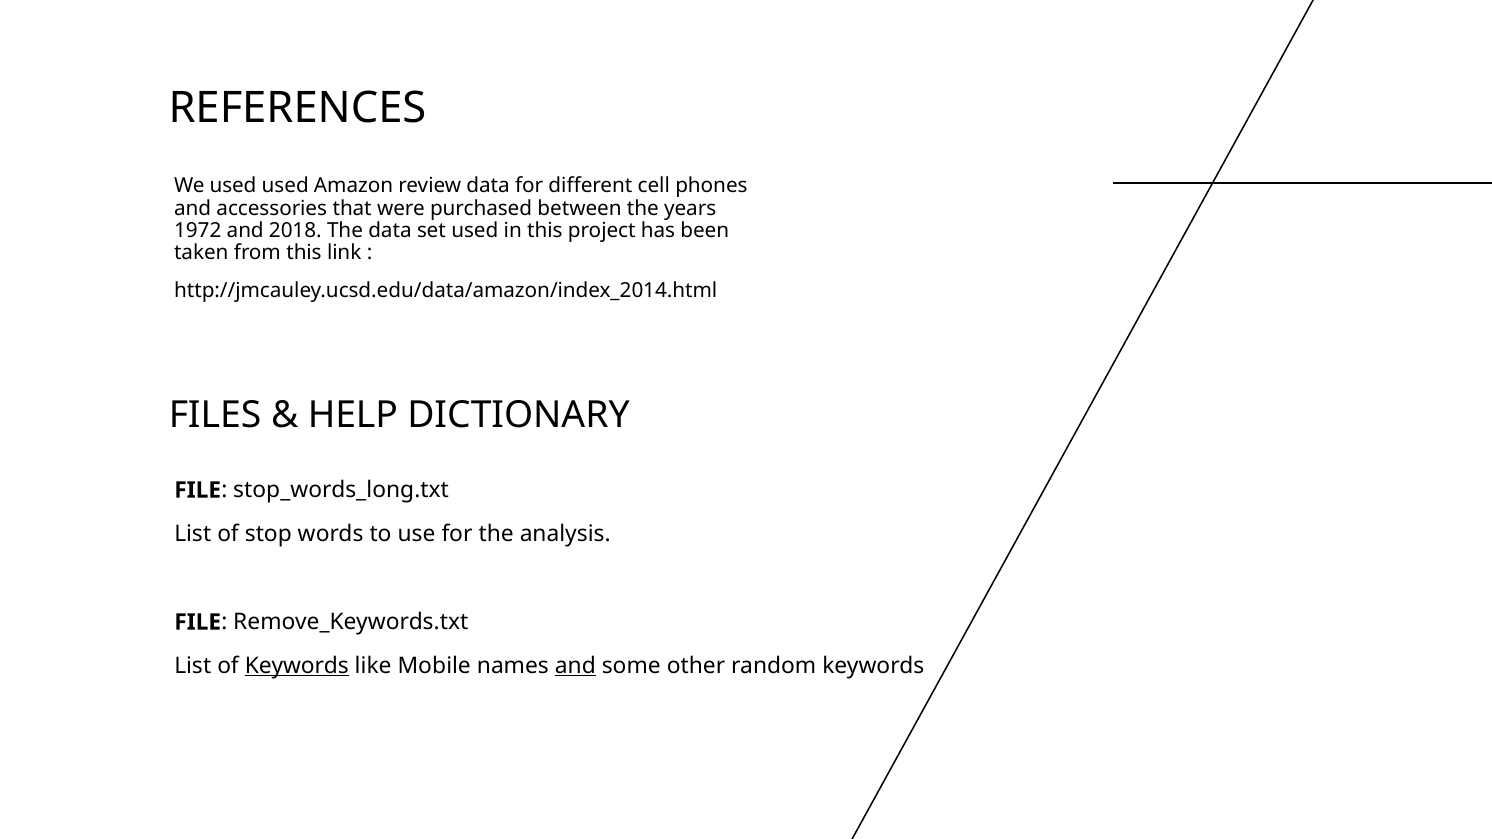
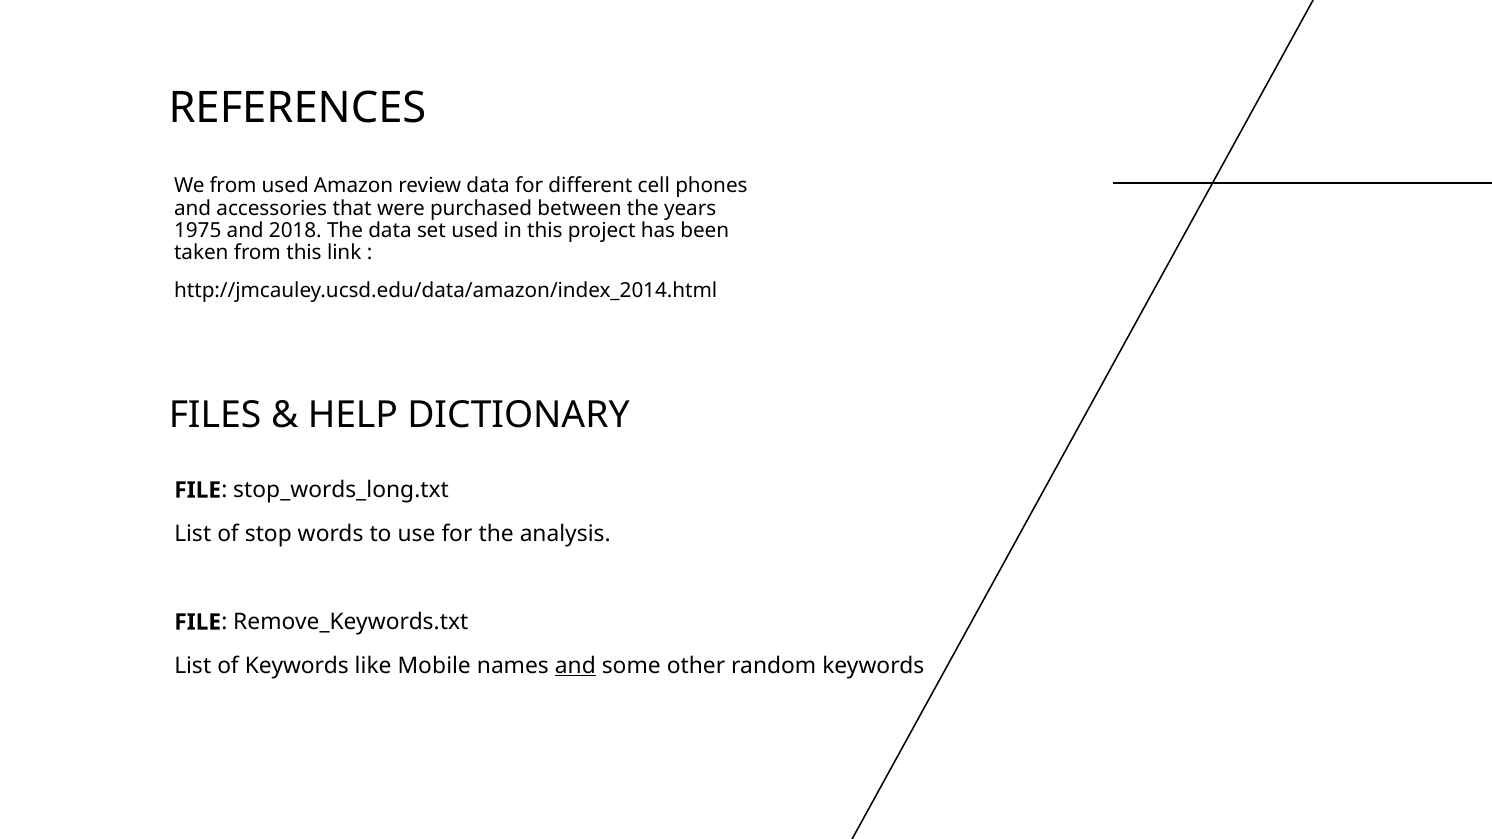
We used: used -> from
1972: 1972 -> 1975
Keywords at (297, 666) underline: present -> none
